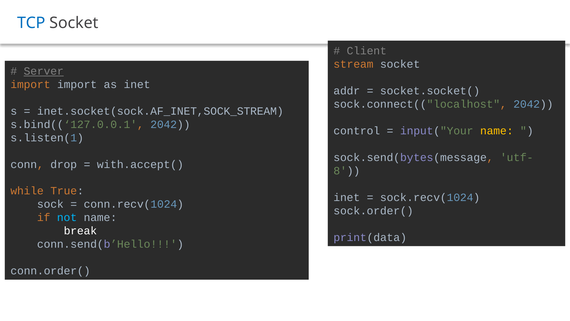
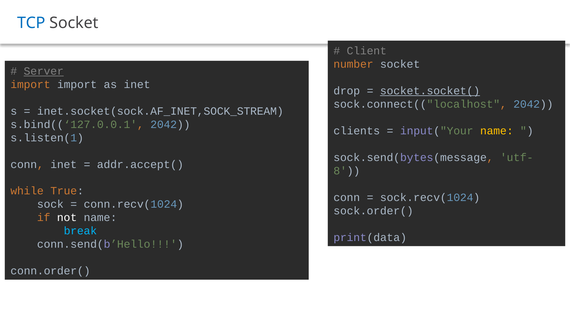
stream: stream -> number
addr: addr -> drop
socket.socket( underline: none -> present
control: control -> clients
conn drop: drop -> inet
with.accept(: with.accept( -> addr.accept(
inet at (347, 197): inet -> conn
not colour: light blue -> white
break colour: white -> light blue
